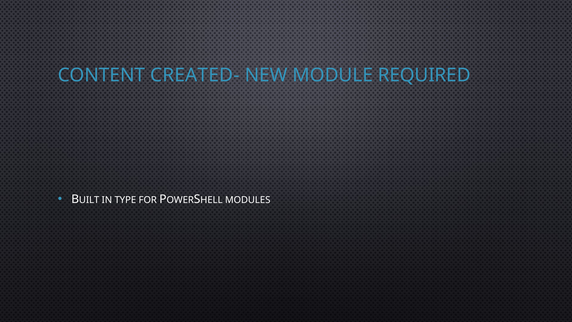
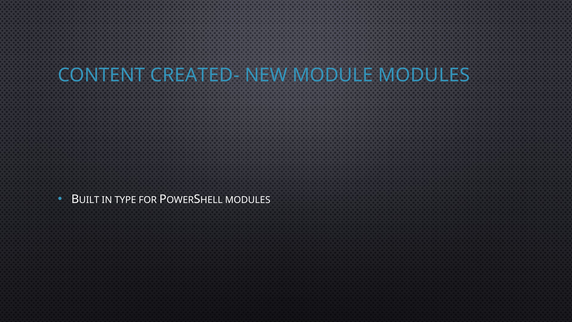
MODULE REQUIRED: REQUIRED -> MODULES
